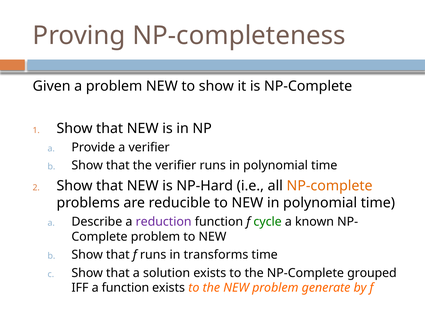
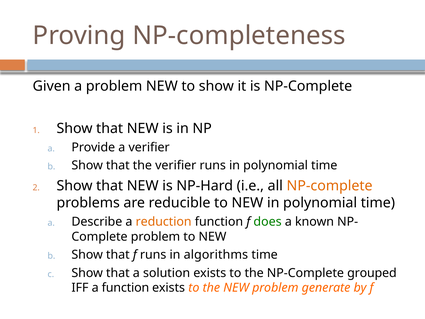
reduction colour: purple -> orange
cycle: cycle -> does
transforms: transforms -> algorithms
